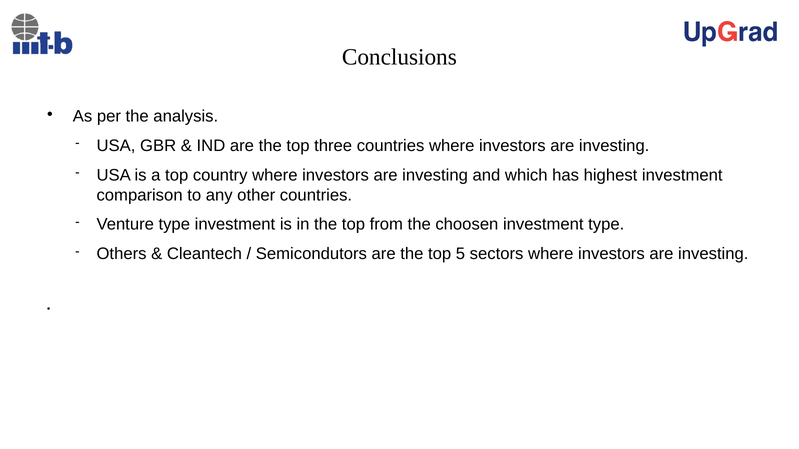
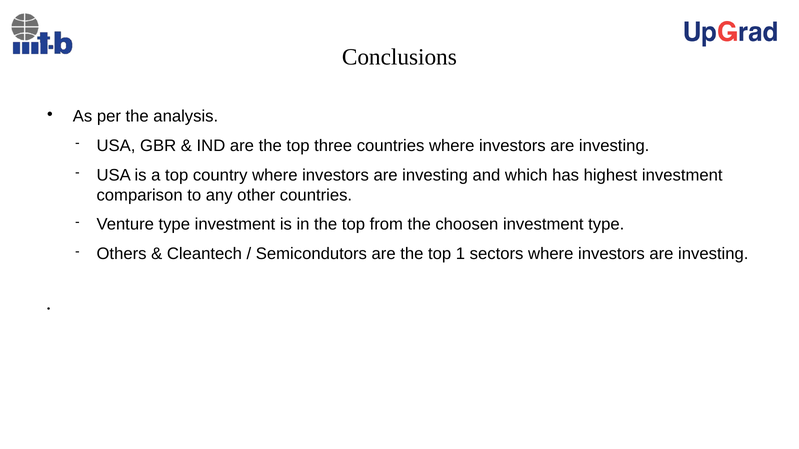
5: 5 -> 1
